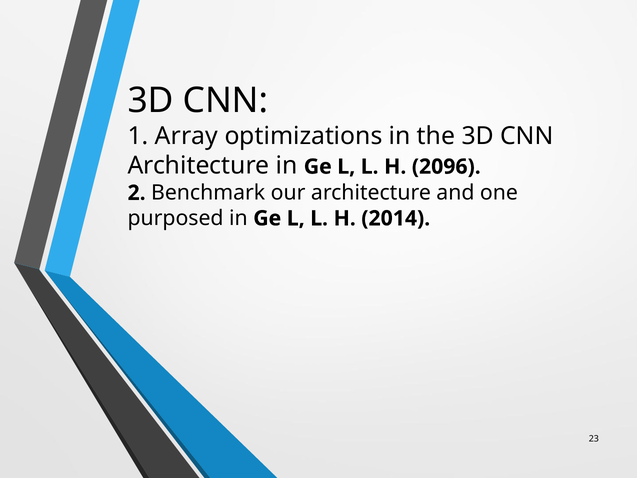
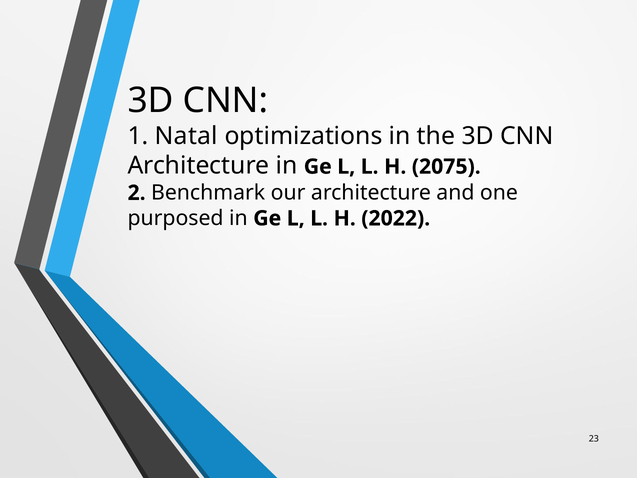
Array: Array -> Natal
2096: 2096 -> 2075
2014: 2014 -> 2022
